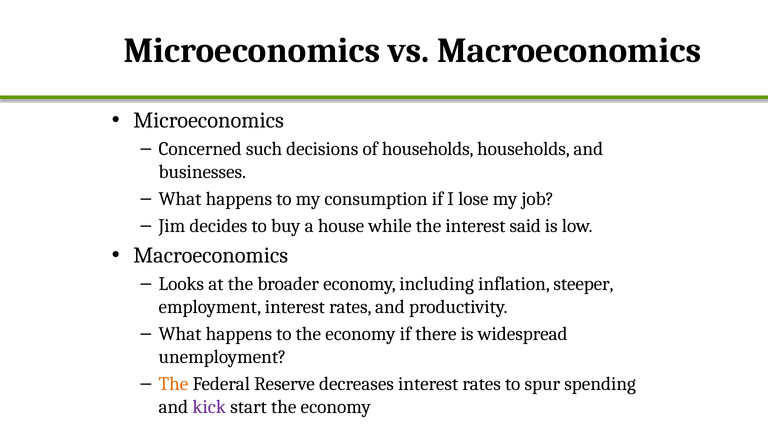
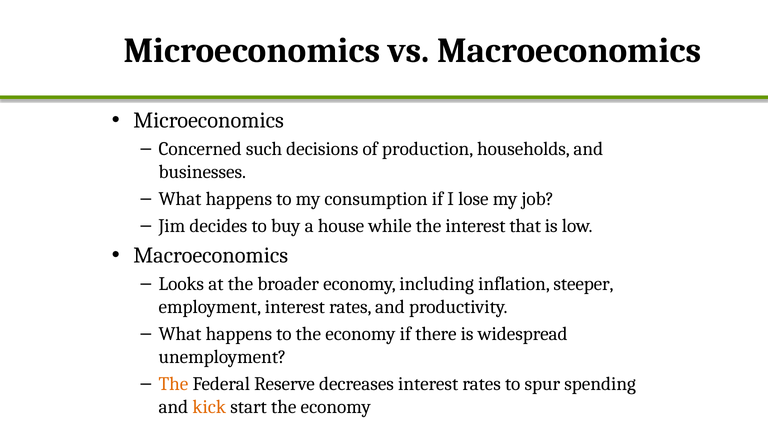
of households: households -> production
said: said -> that
kick colour: purple -> orange
